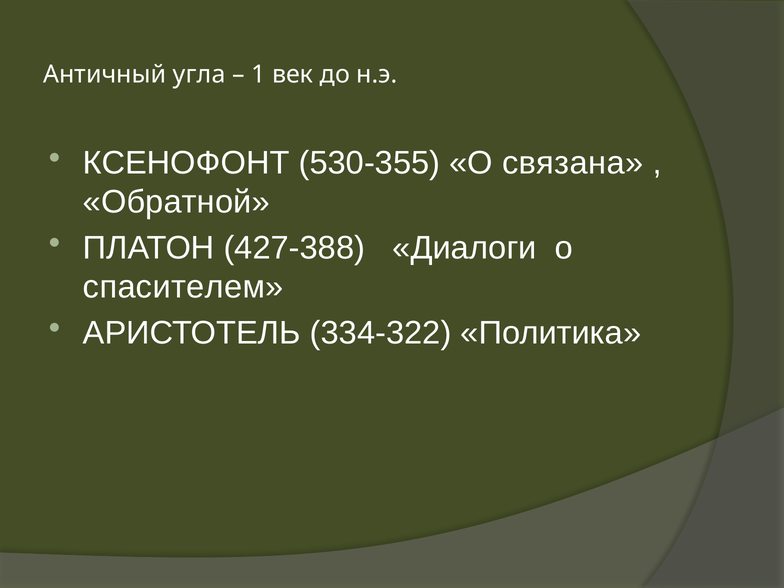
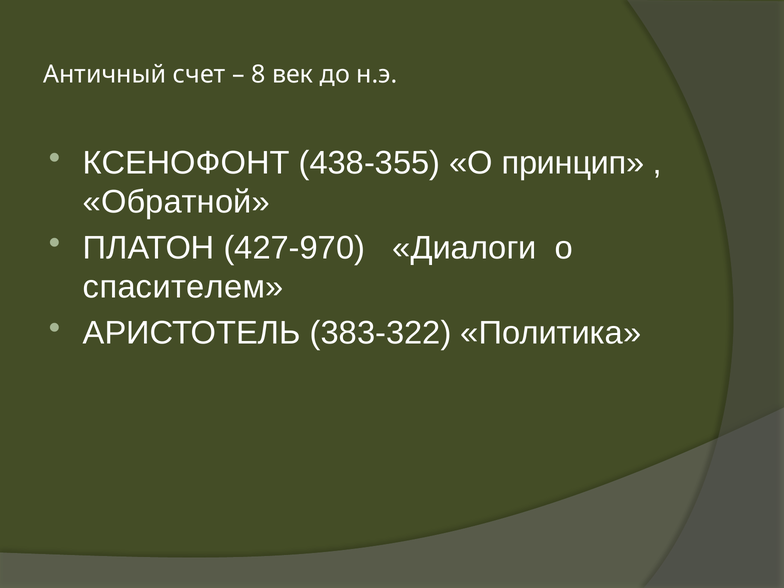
угла: угла -> счет
1: 1 -> 8
530-355: 530-355 -> 438-355
связана: связана -> принцип
427-388: 427-388 -> 427-970
334-322: 334-322 -> 383-322
